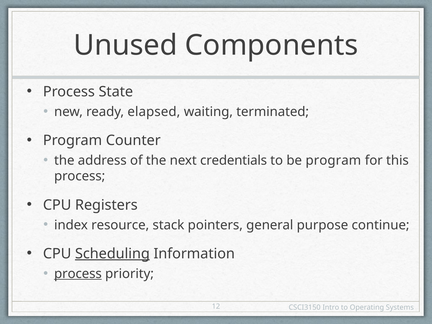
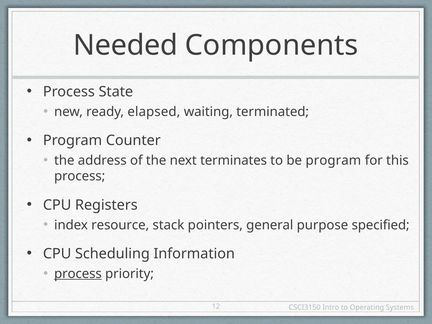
Unused: Unused -> Needed
credentials: credentials -> terminates
continue: continue -> specified
Scheduling underline: present -> none
